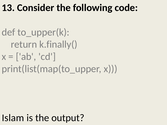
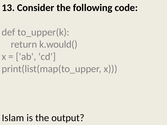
k.finally(: k.finally( -> k.would(
